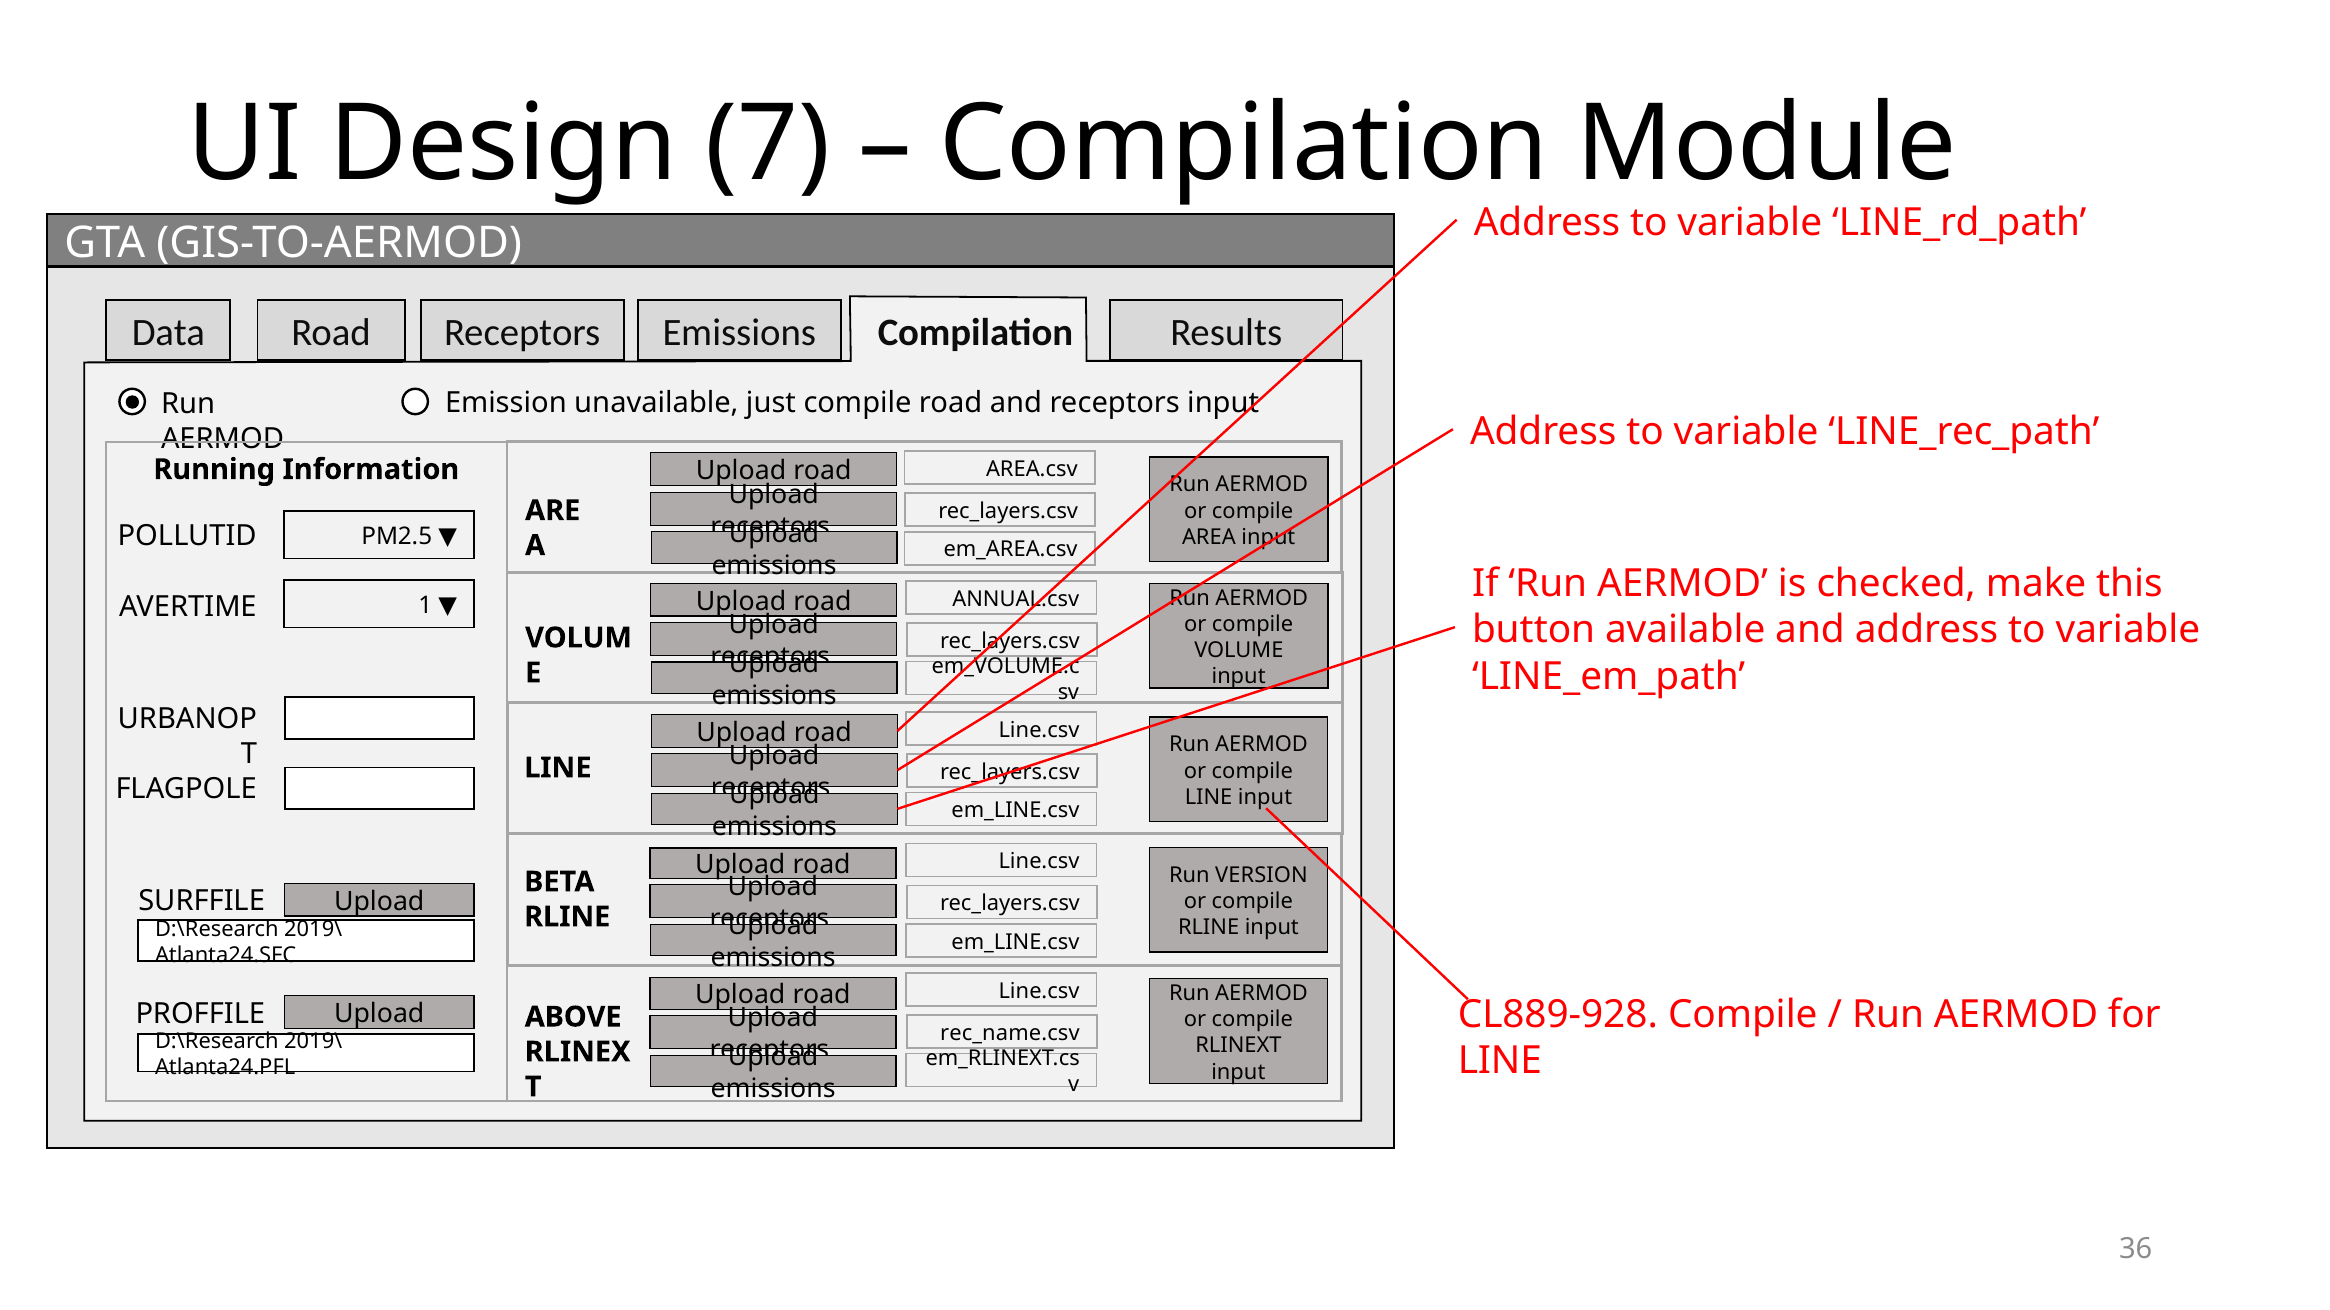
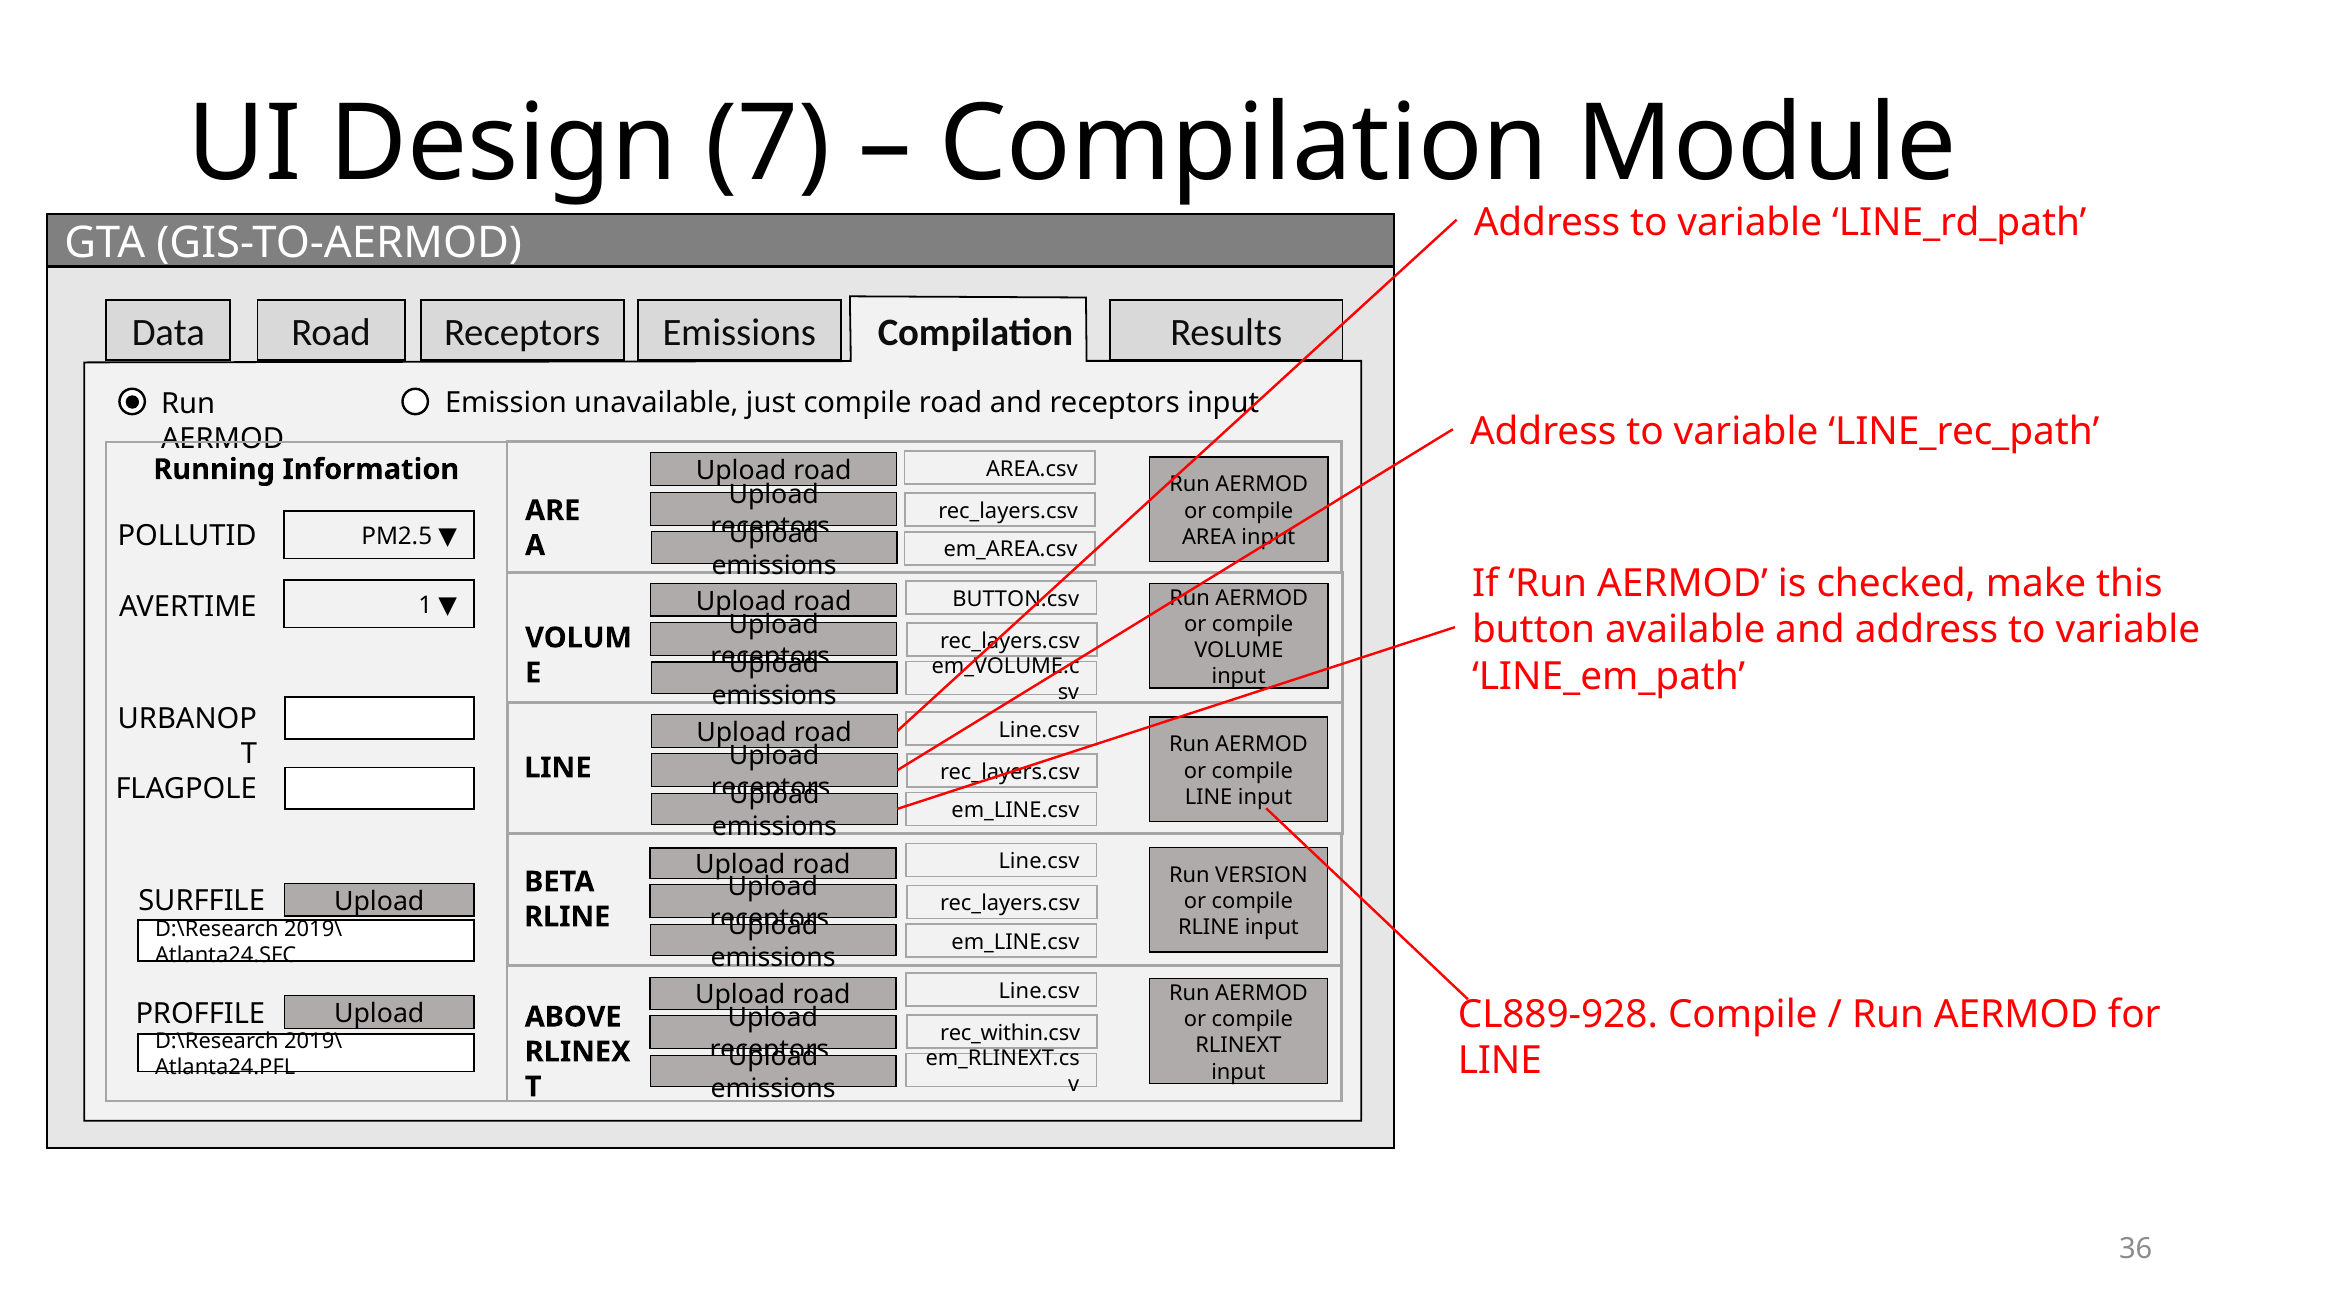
ANNUAL.csv: ANNUAL.csv -> BUTTON.csv
rec_name.csv: rec_name.csv -> rec_within.csv
